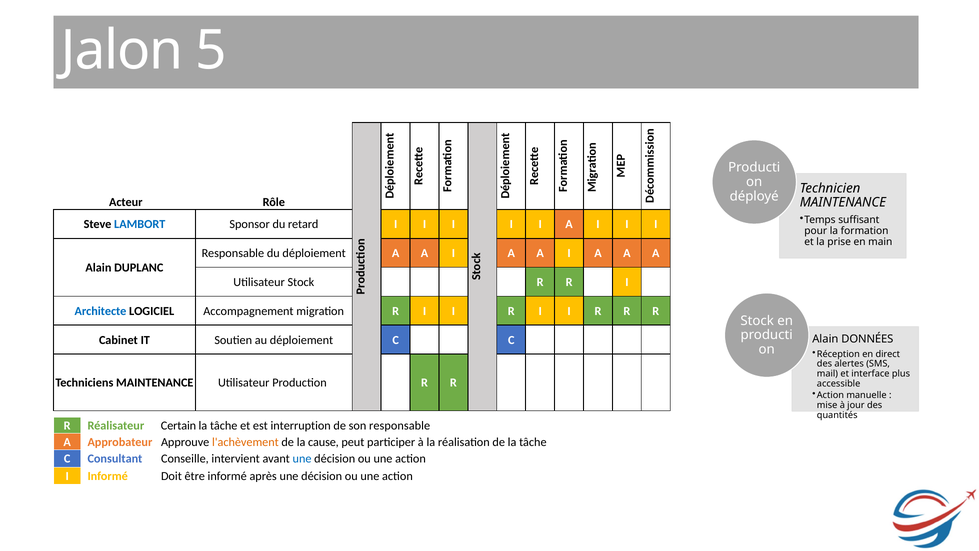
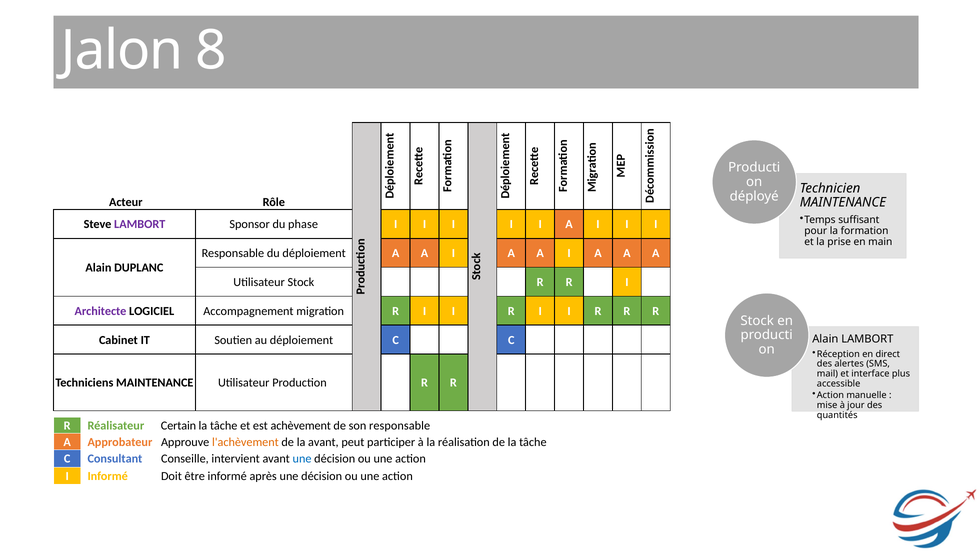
5: 5 -> 8
LAMBORT at (140, 224) colour: blue -> purple
retard: retard -> phase
Architecte colour: blue -> purple
Alain DONNÉES: DONNÉES -> LAMBORT
interruption: interruption -> achèvement
la cause: cause -> avant
